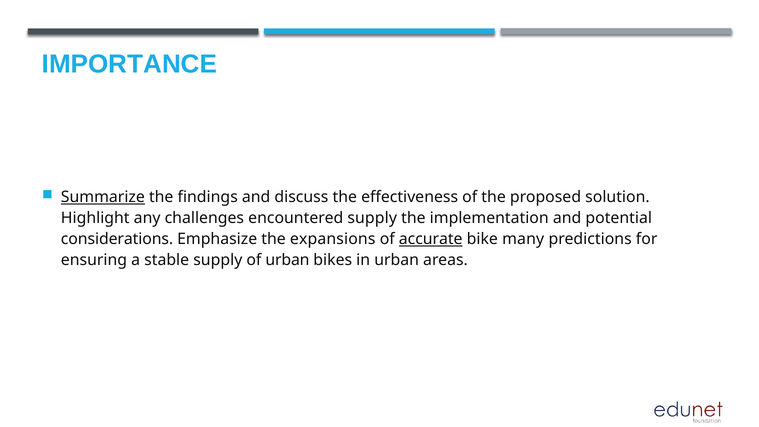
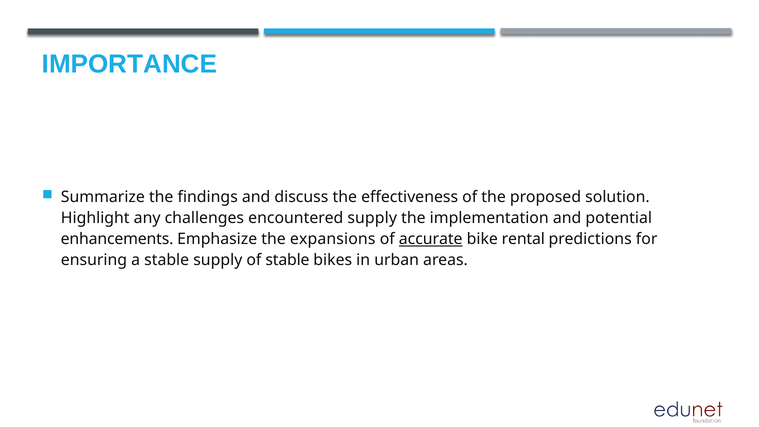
Summarize underline: present -> none
considerations: considerations -> enhancements
many: many -> rental
of urban: urban -> stable
